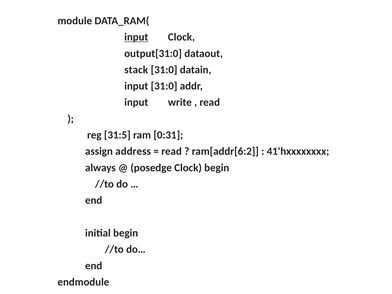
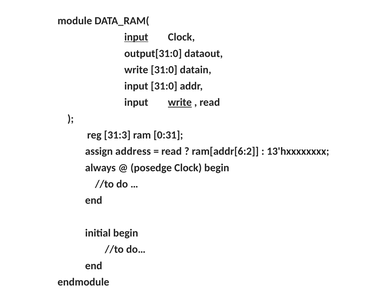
stack at (136, 70): stack -> write
write at (180, 102) underline: none -> present
31:5: 31:5 -> 31:3
41'hxxxxxxxx: 41'hxxxxxxxx -> 13'hxxxxxxxx
